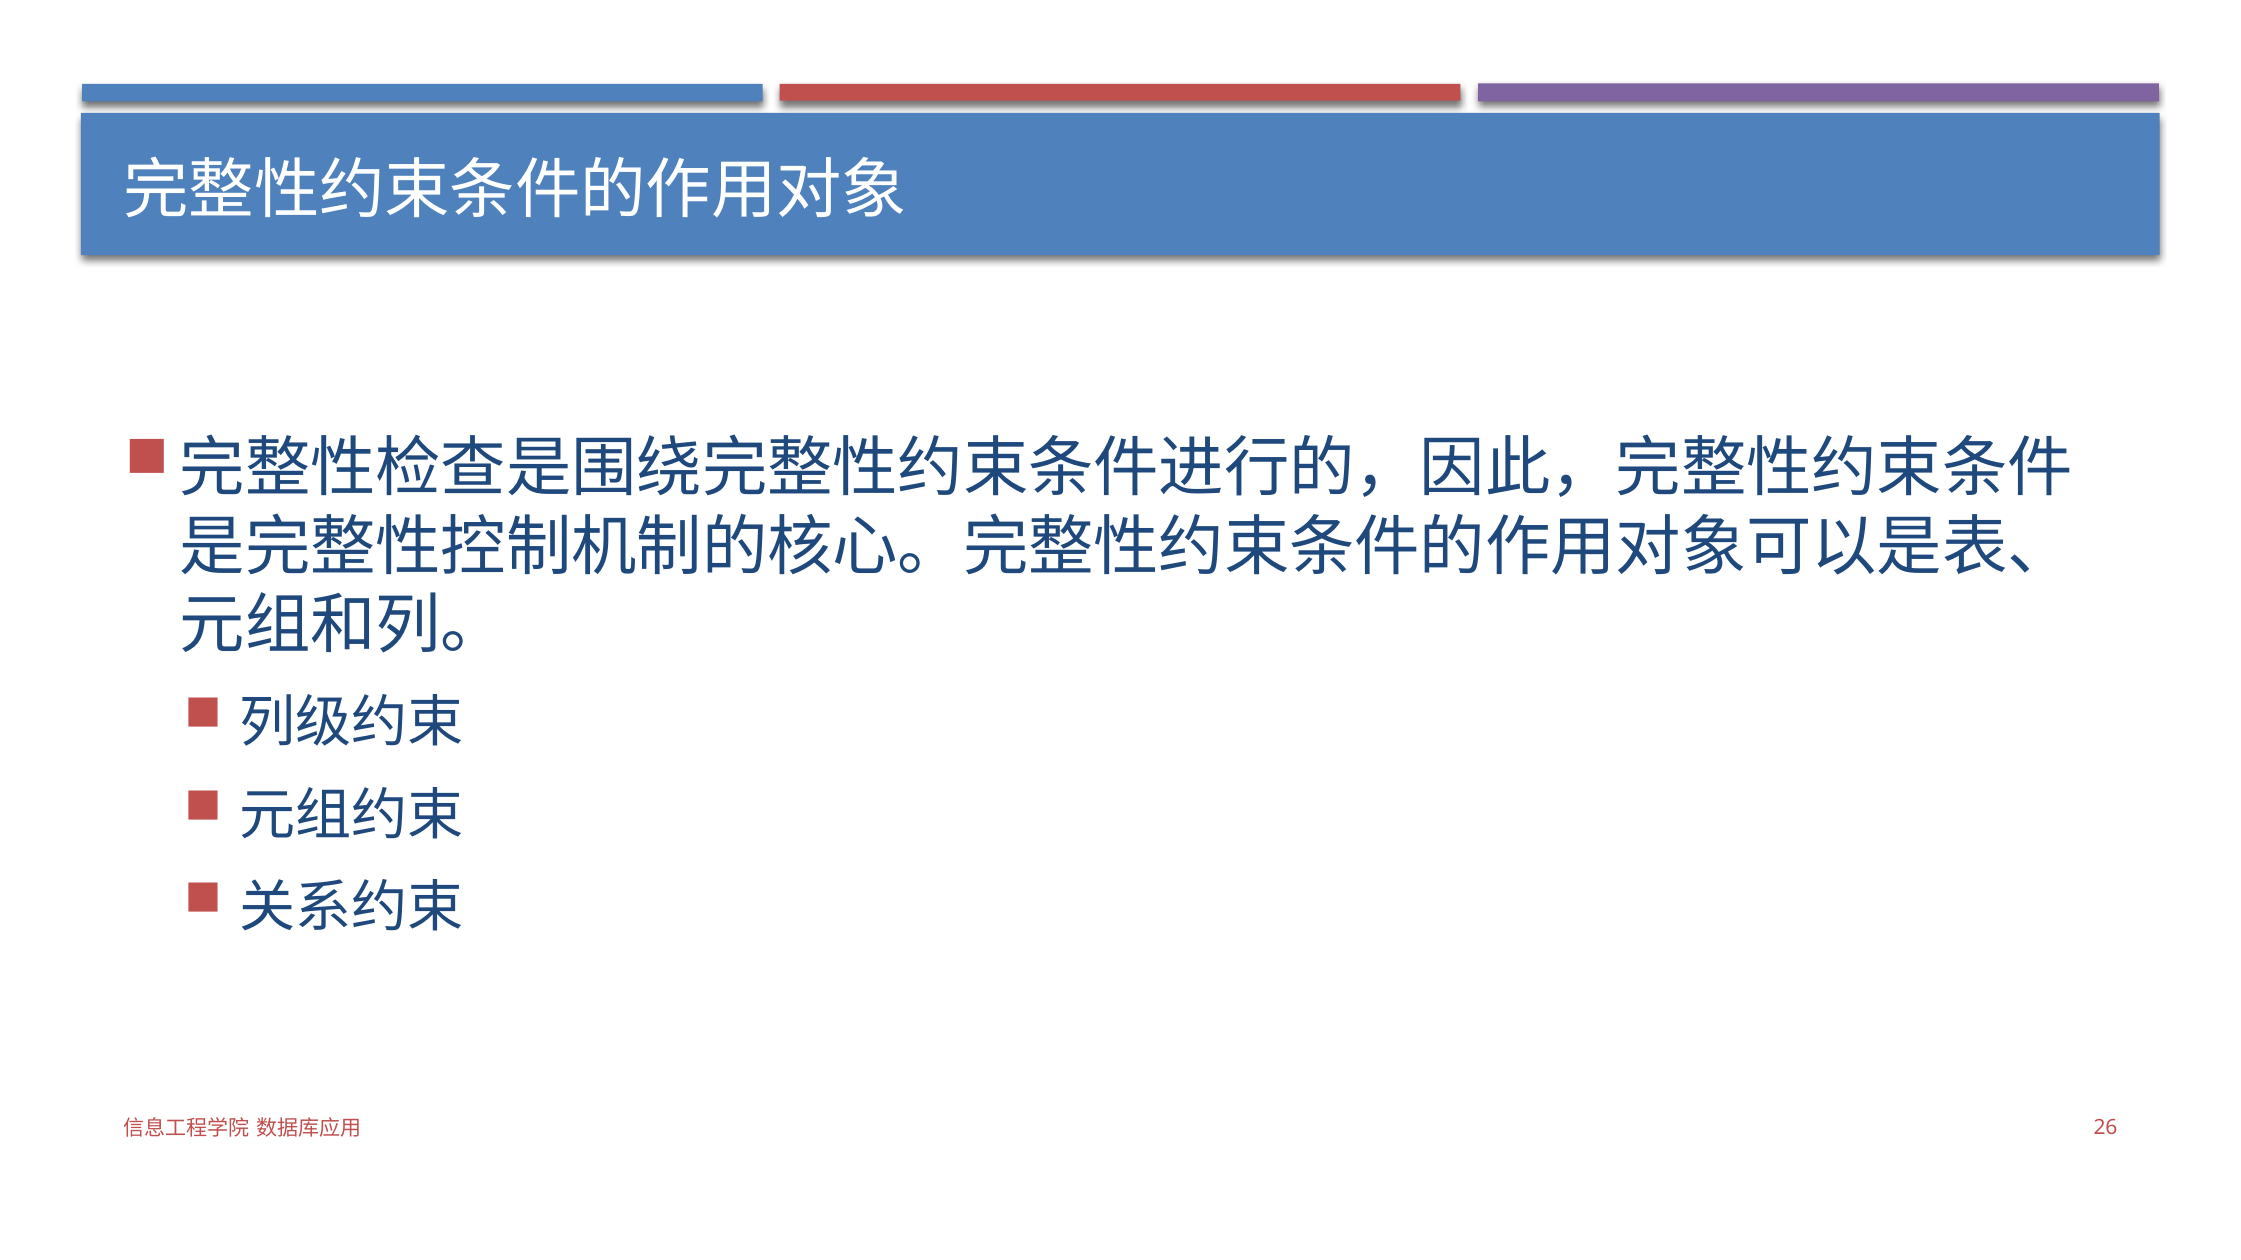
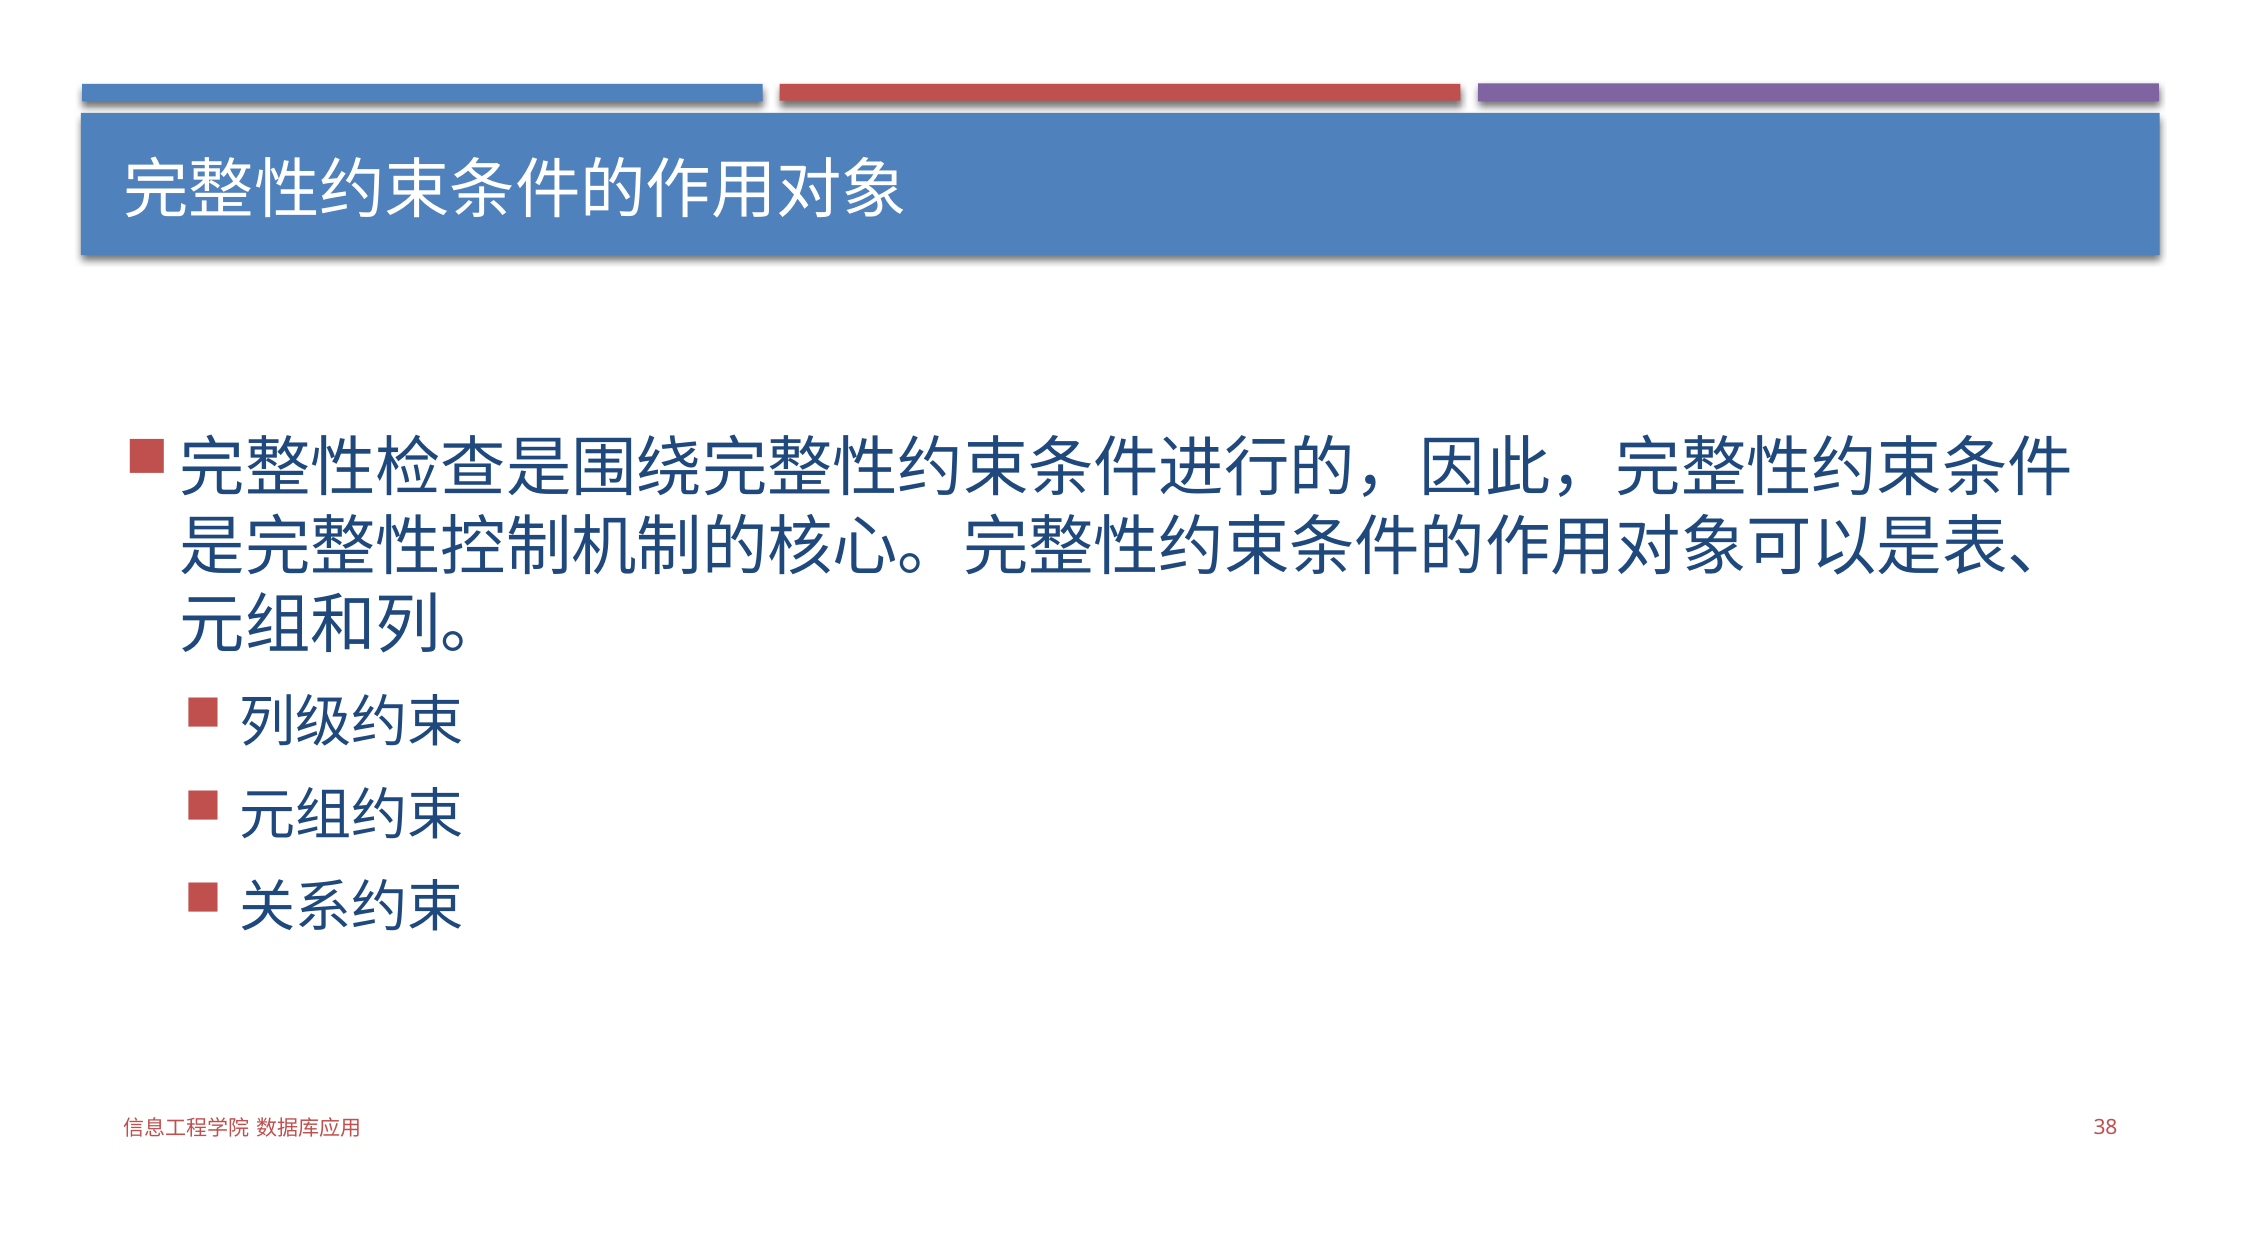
26: 26 -> 38
